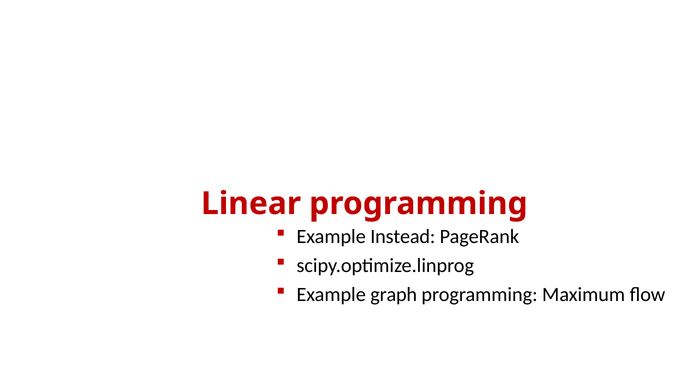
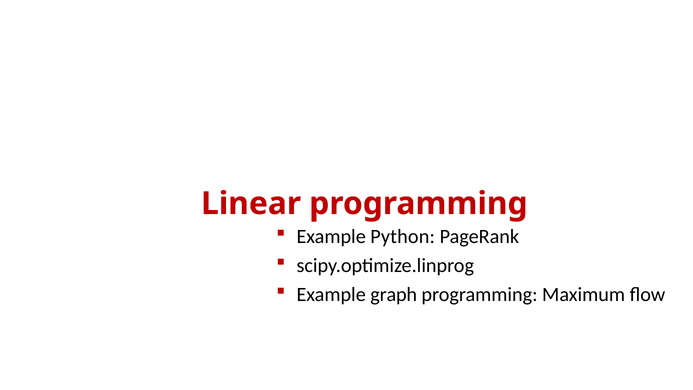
Instead: Instead -> Python
